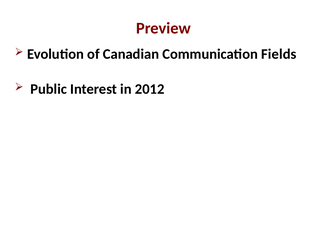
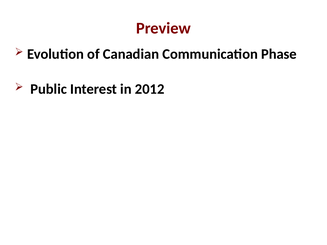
Fields: Fields -> Phase
